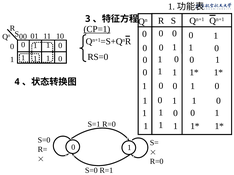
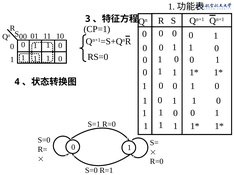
CP=1 underline: present -> none
